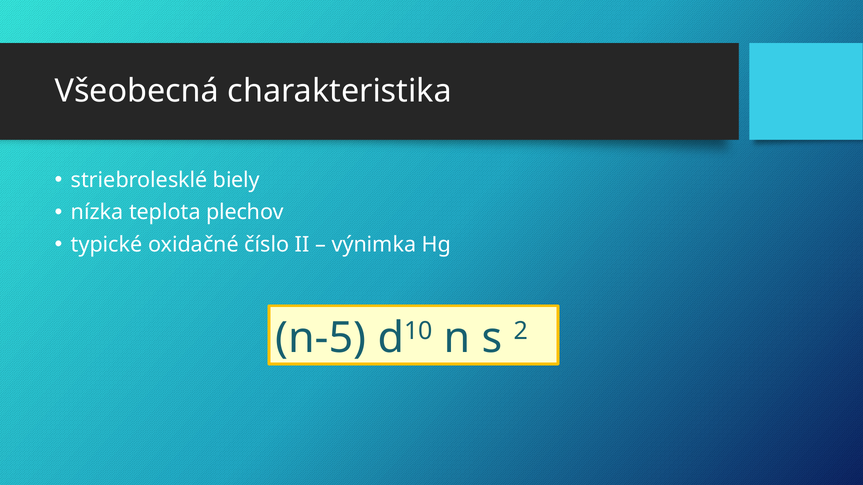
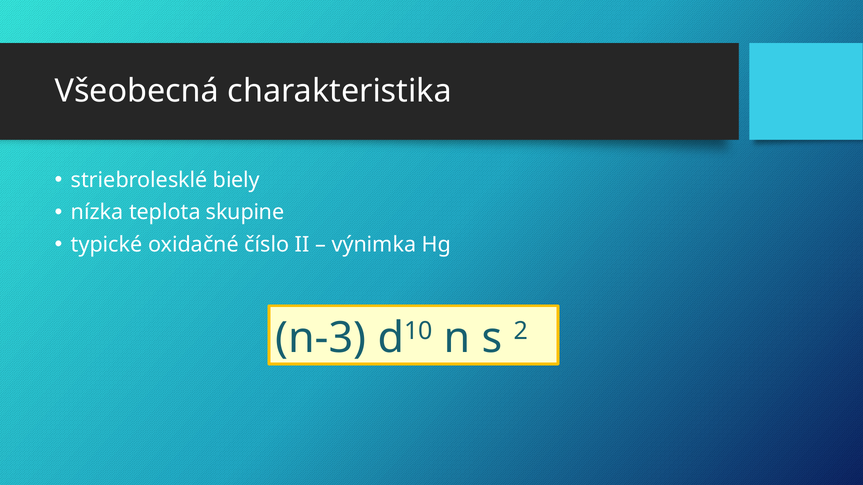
plechov: plechov -> skupine
n-5: n-5 -> n-3
